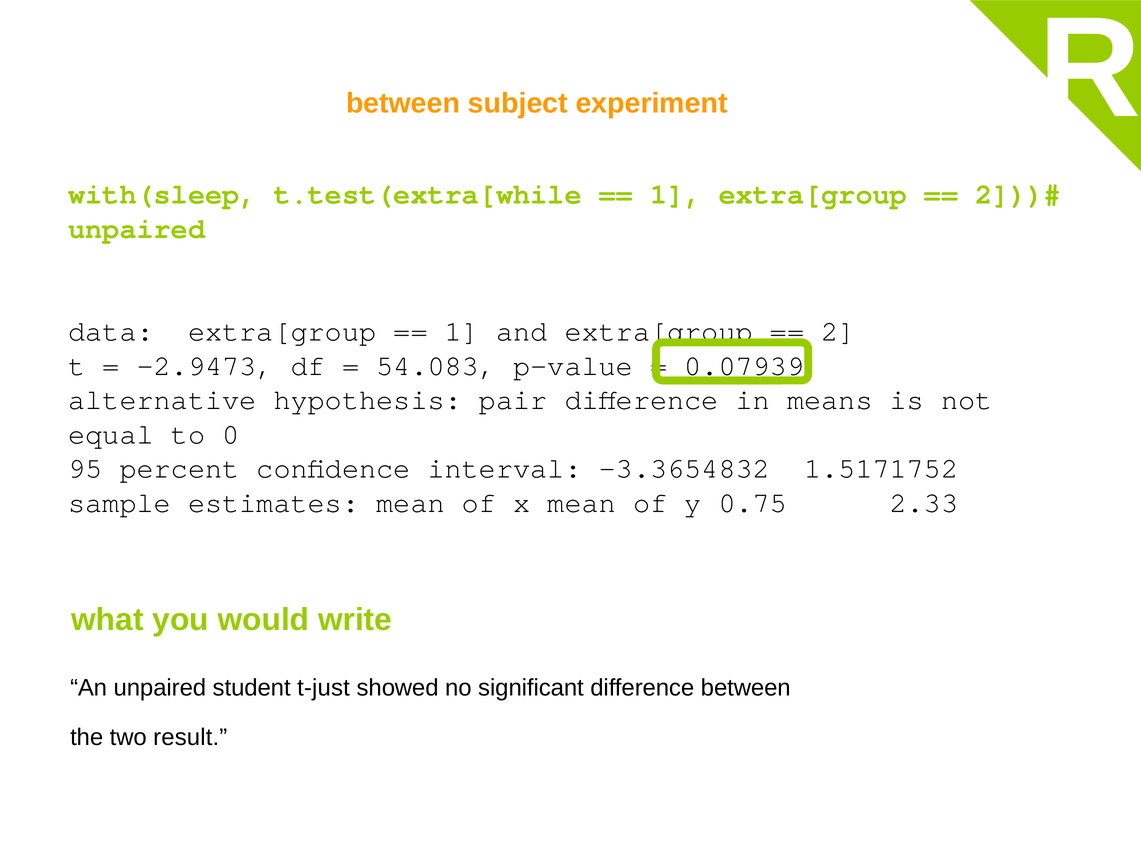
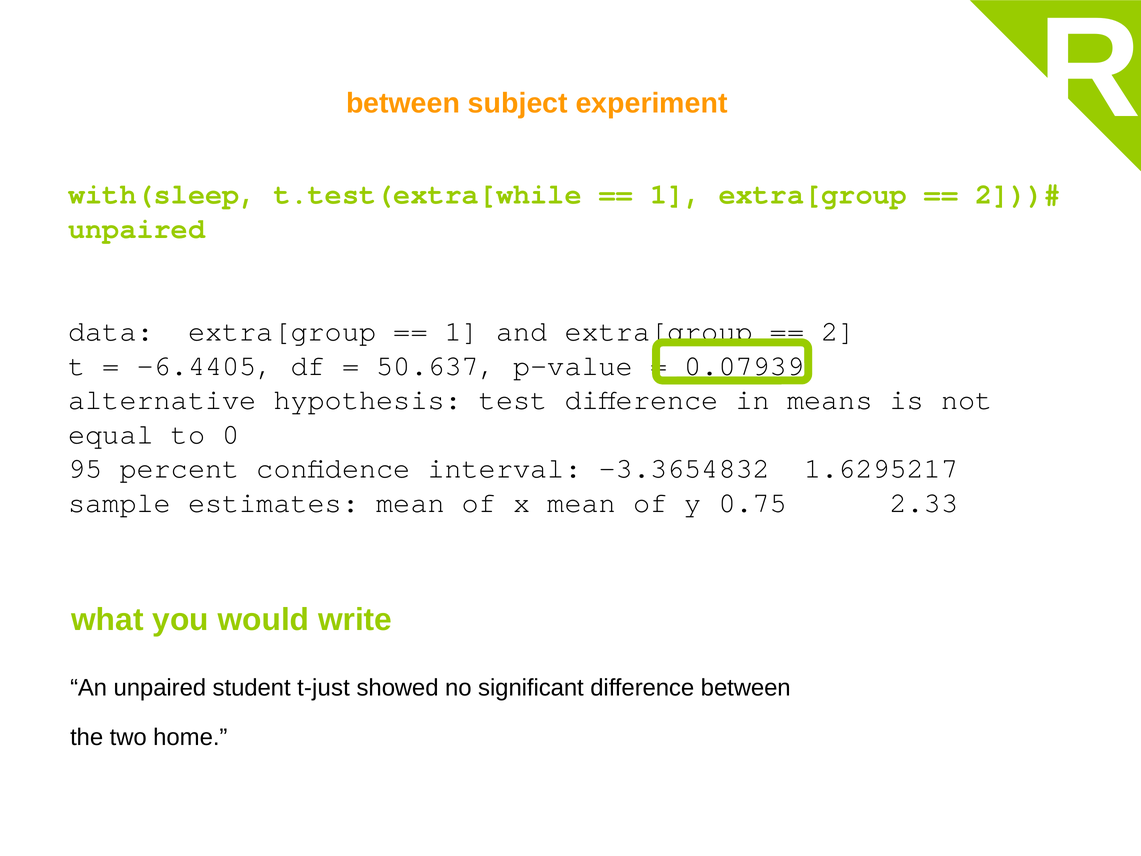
-2.9473: -2.9473 -> -6.4405
54.083: 54.083 -> 50.637
pair: pair -> test
1.5171752: 1.5171752 -> 1.6295217
result: result -> home
